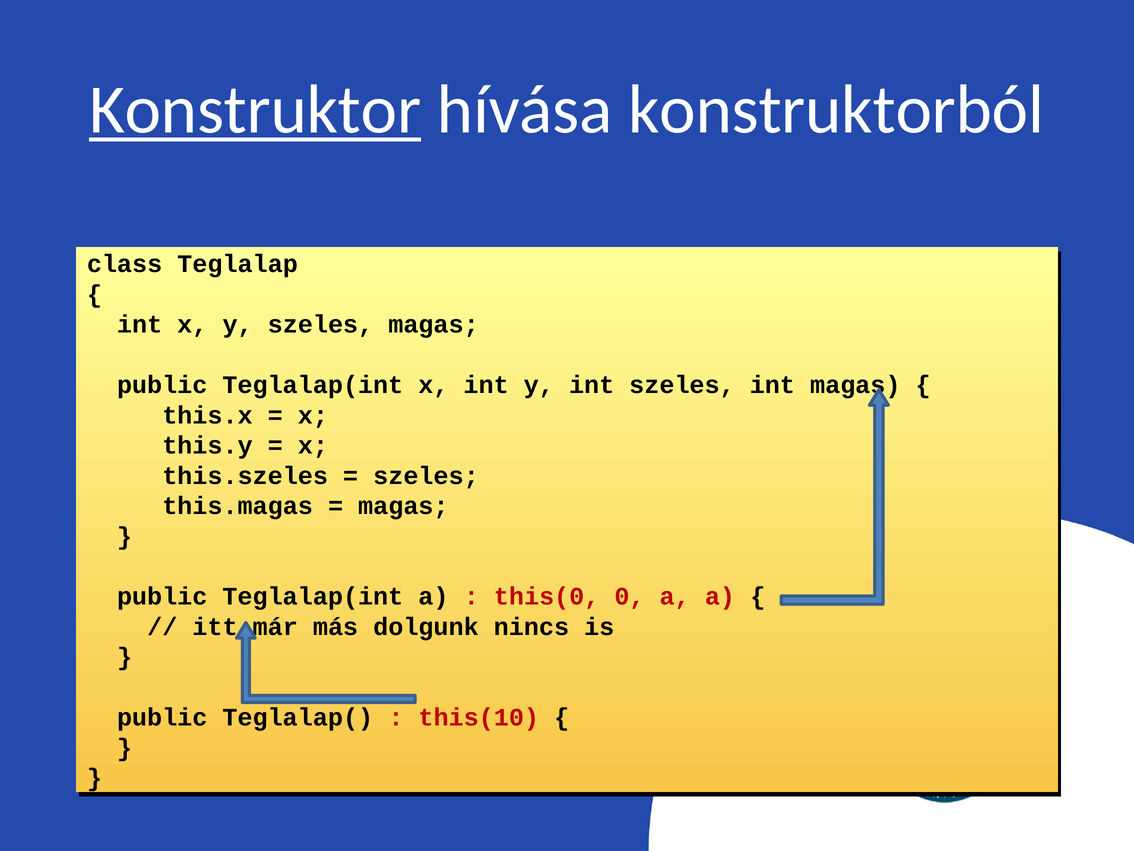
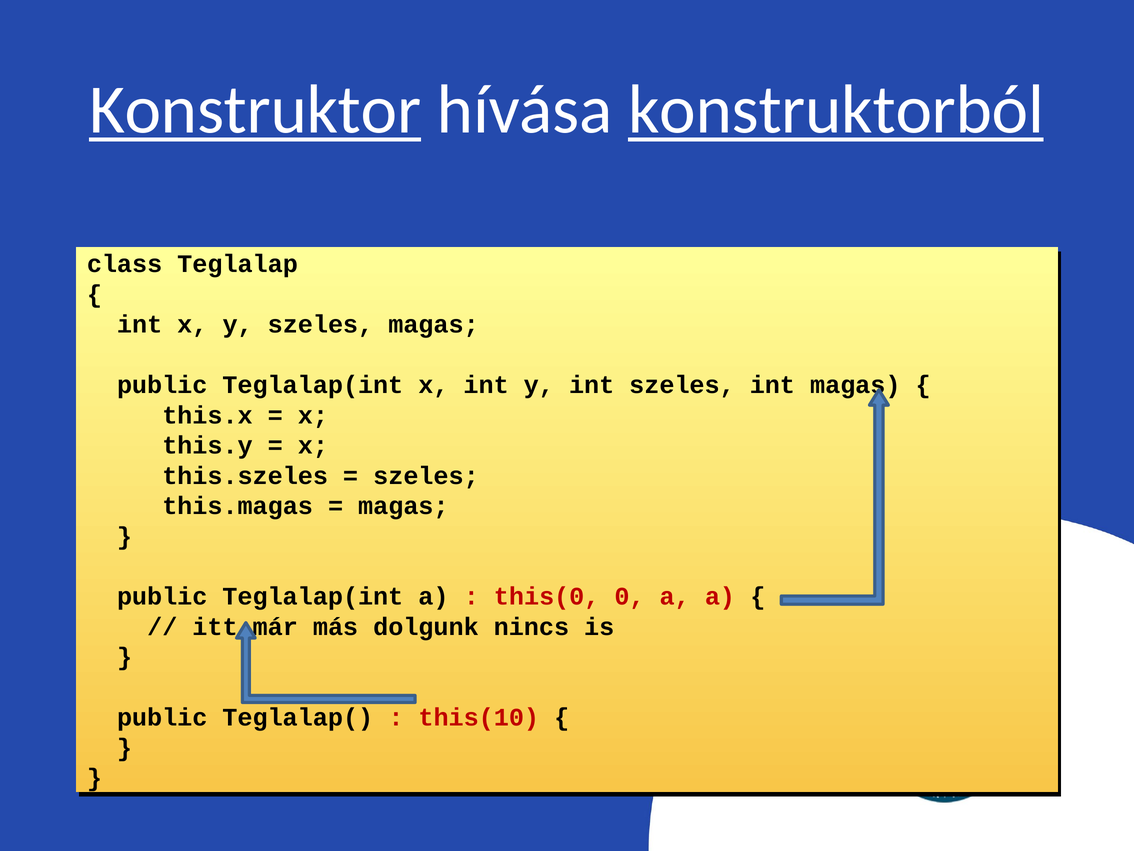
konstruktorból underline: none -> present
